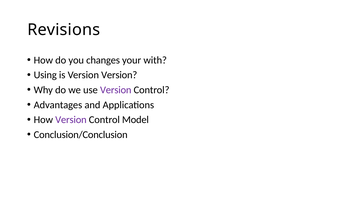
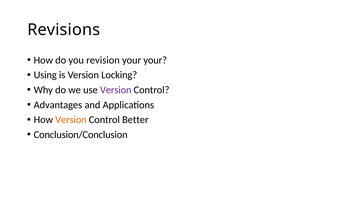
changes: changes -> revision
your with: with -> your
Version Version: Version -> Locking
Version at (71, 120) colour: purple -> orange
Model: Model -> Better
